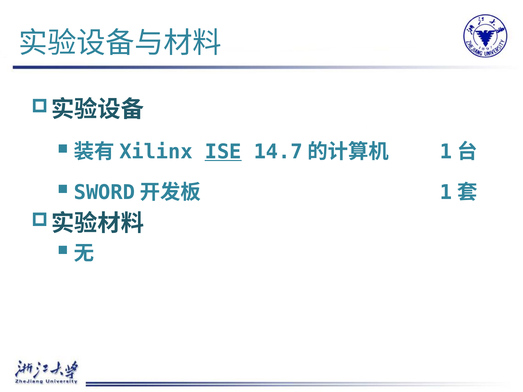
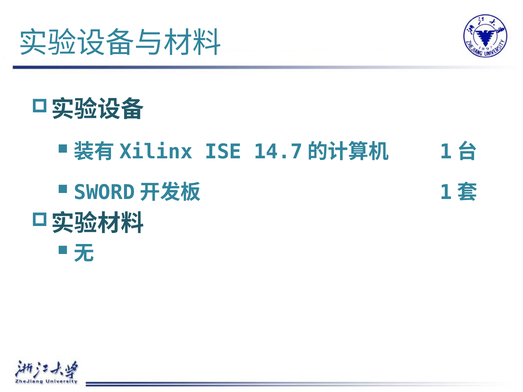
ISE underline: present -> none
